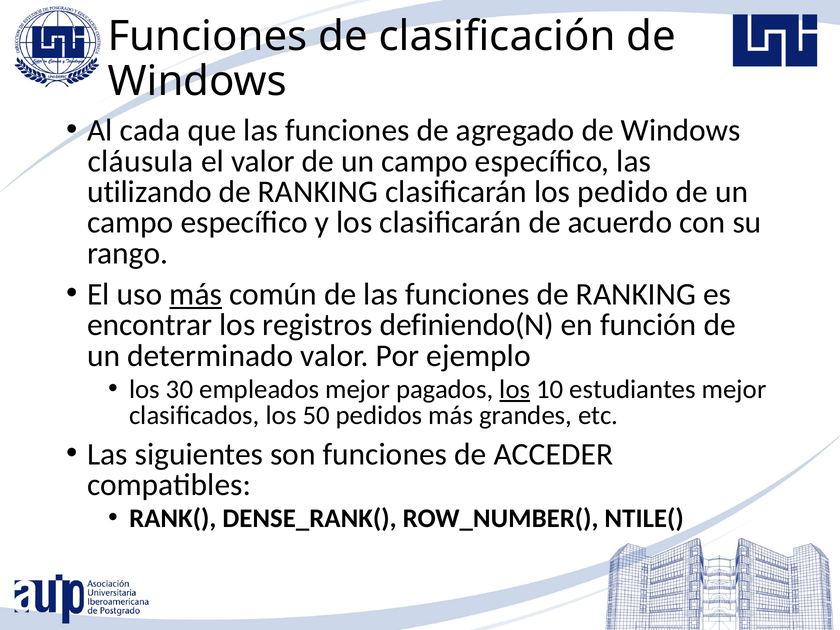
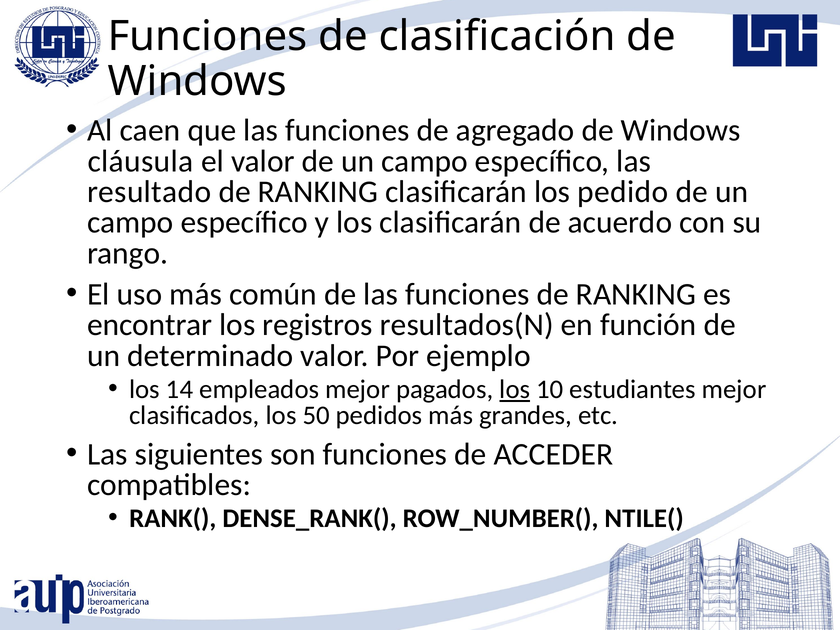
cada: cada -> caen
utilizando: utilizando -> resultado
más at (196, 294) underline: present -> none
definiendo(N: definiendo(N -> resultados(N
30: 30 -> 14
